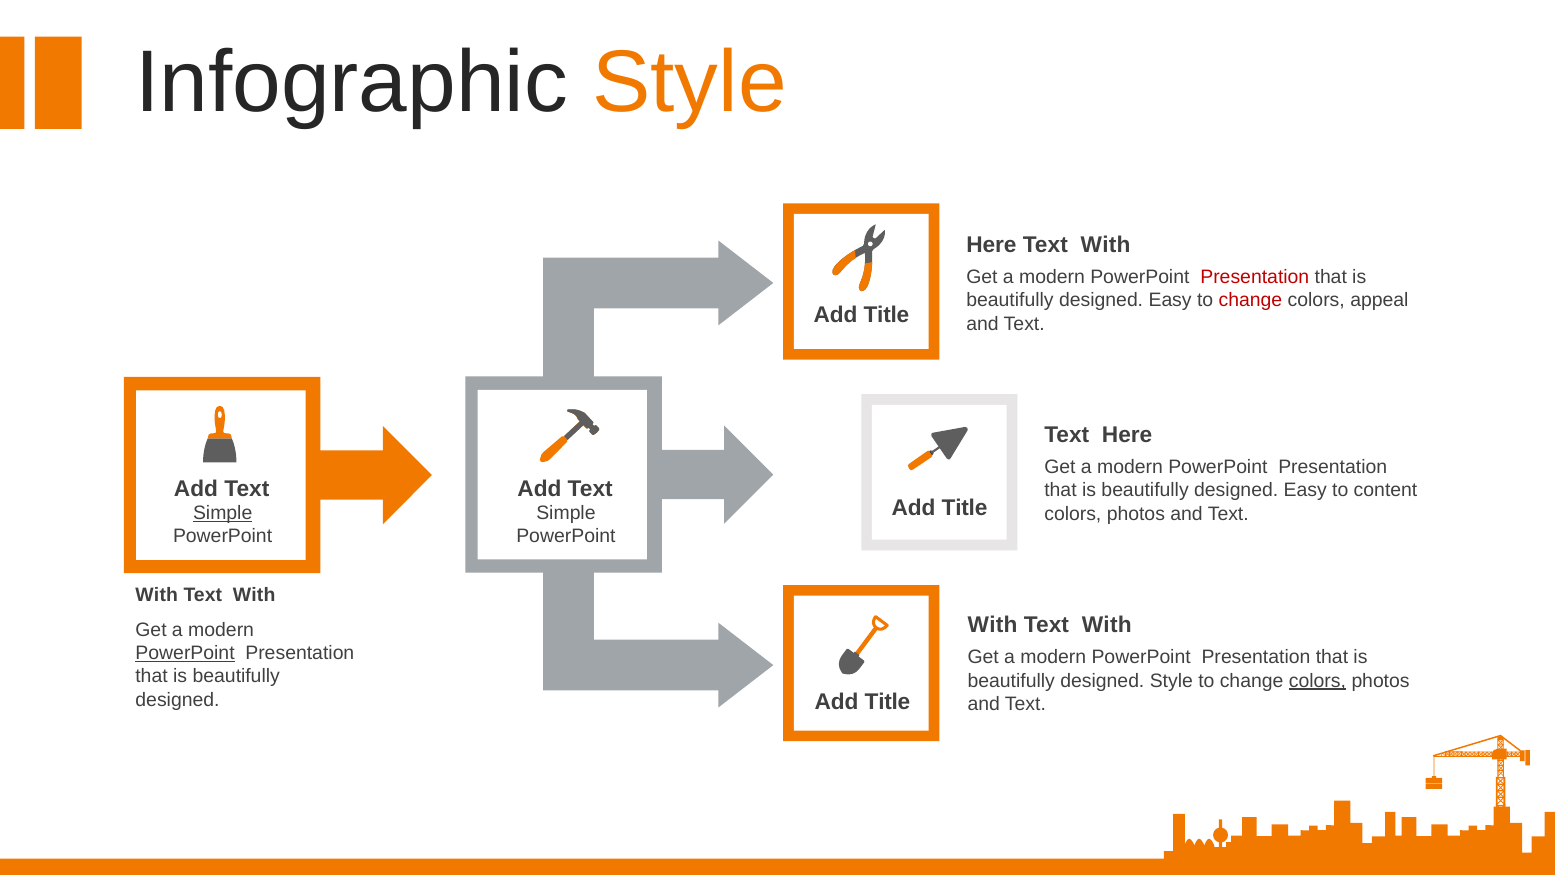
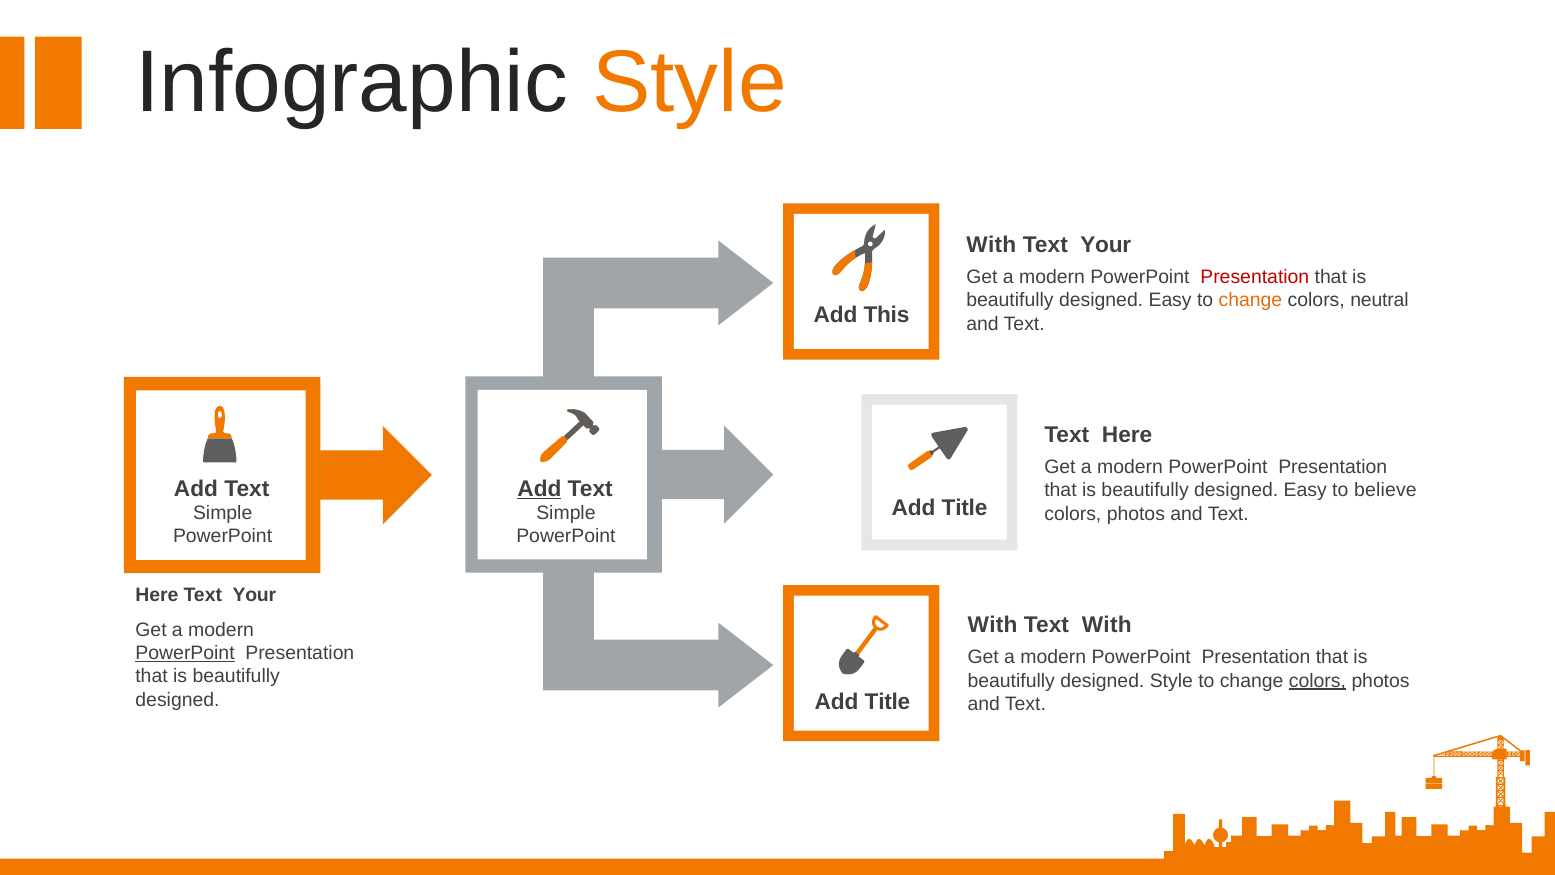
Here at (991, 245): Here -> With
With at (1106, 245): With -> Your
change at (1250, 300) colour: red -> orange
appeal: appeal -> neutral
Title at (886, 315): Title -> This
Add at (539, 488) underline: none -> present
content: content -> believe
Simple at (223, 513) underline: present -> none
With at (157, 595): With -> Here
With at (254, 595): With -> Your
